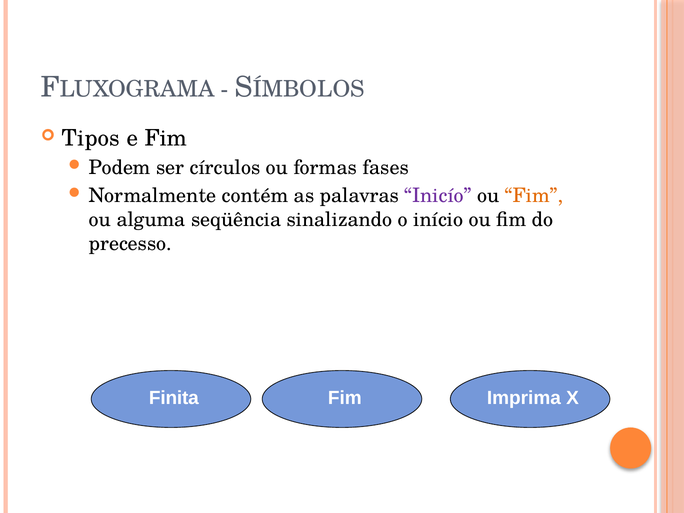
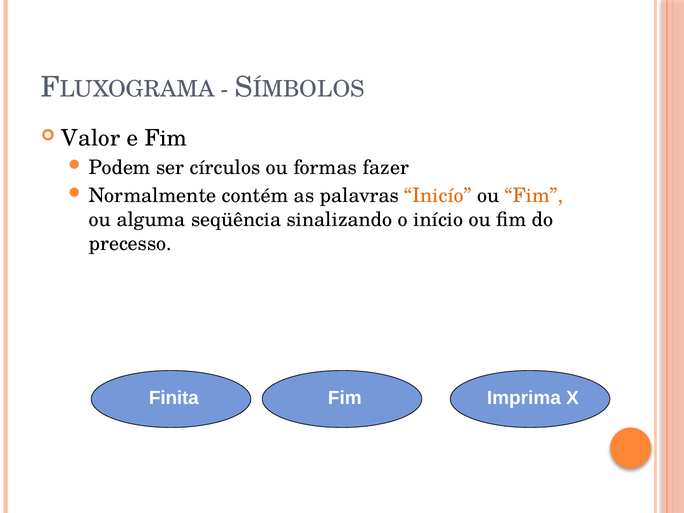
Tipos: Tipos -> Valor
fases: fases -> fazer
Inicío colour: purple -> orange
